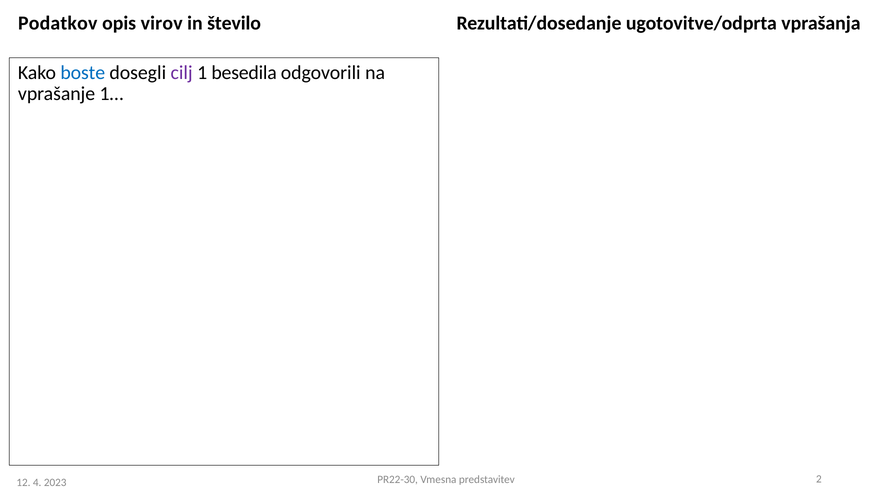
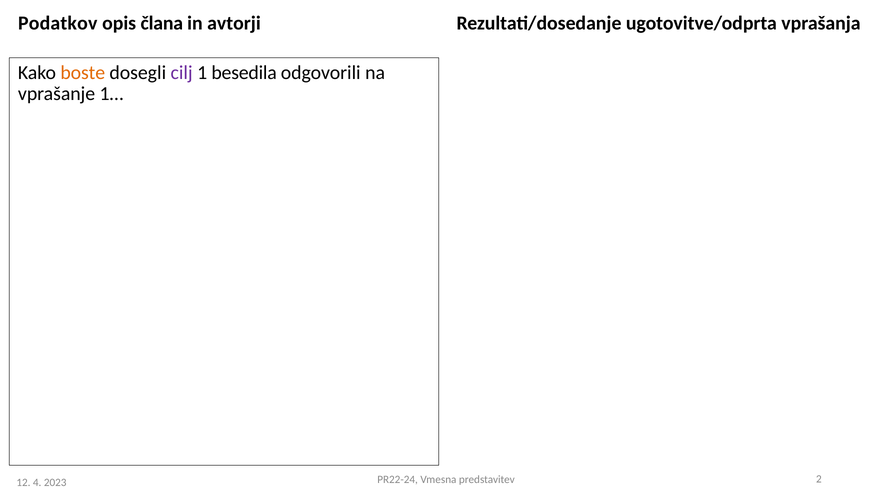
virov: virov -> člana
število: število -> avtorji
boste colour: blue -> orange
PR22-30: PR22-30 -> PR22-24
